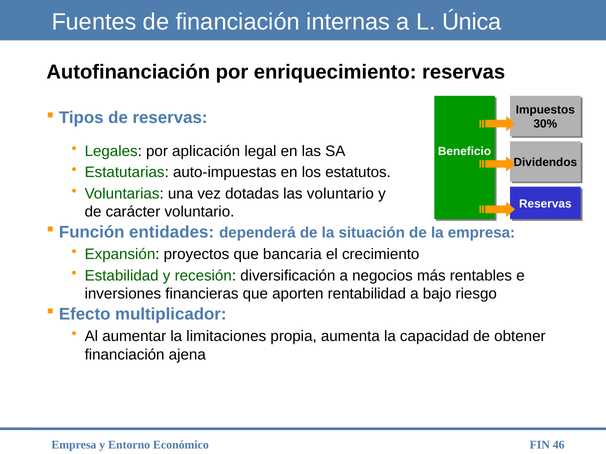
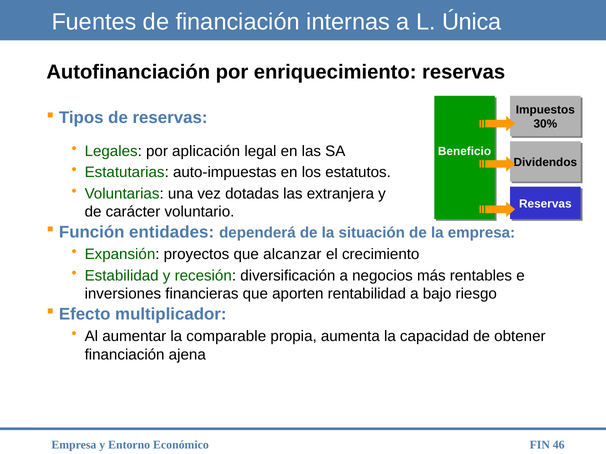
las voluntario: voluntario -> extranjera
bancaria: bancaria -> alcanzar
limitaciones: limitaciones -> comparable
